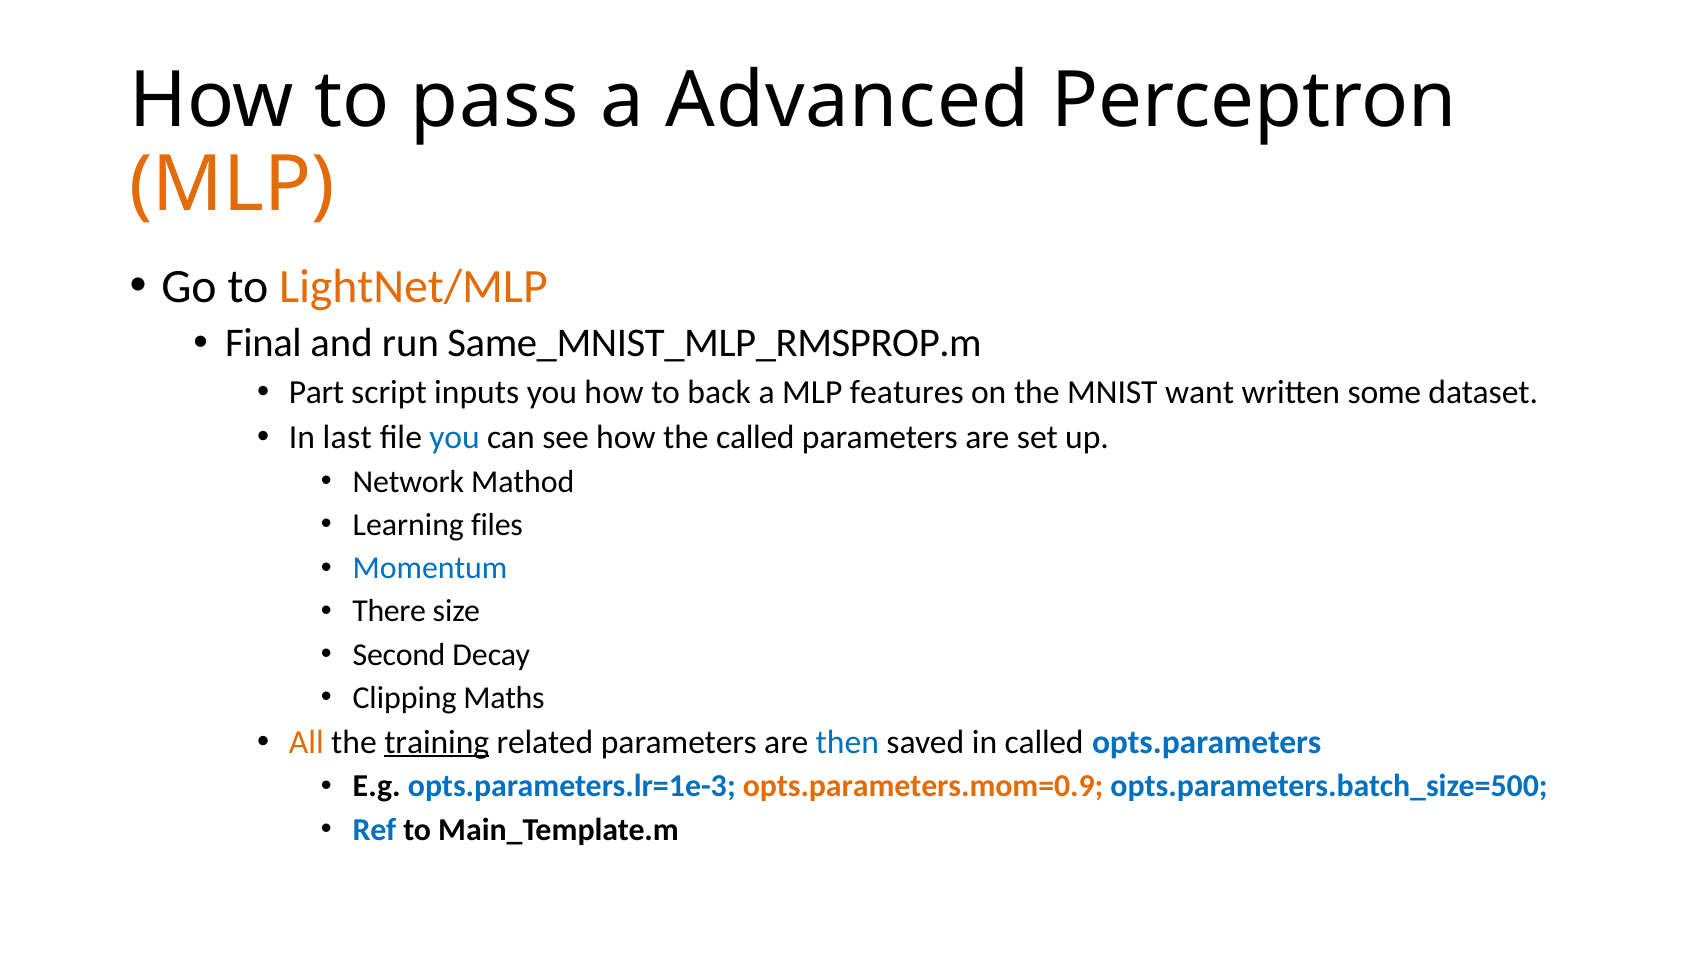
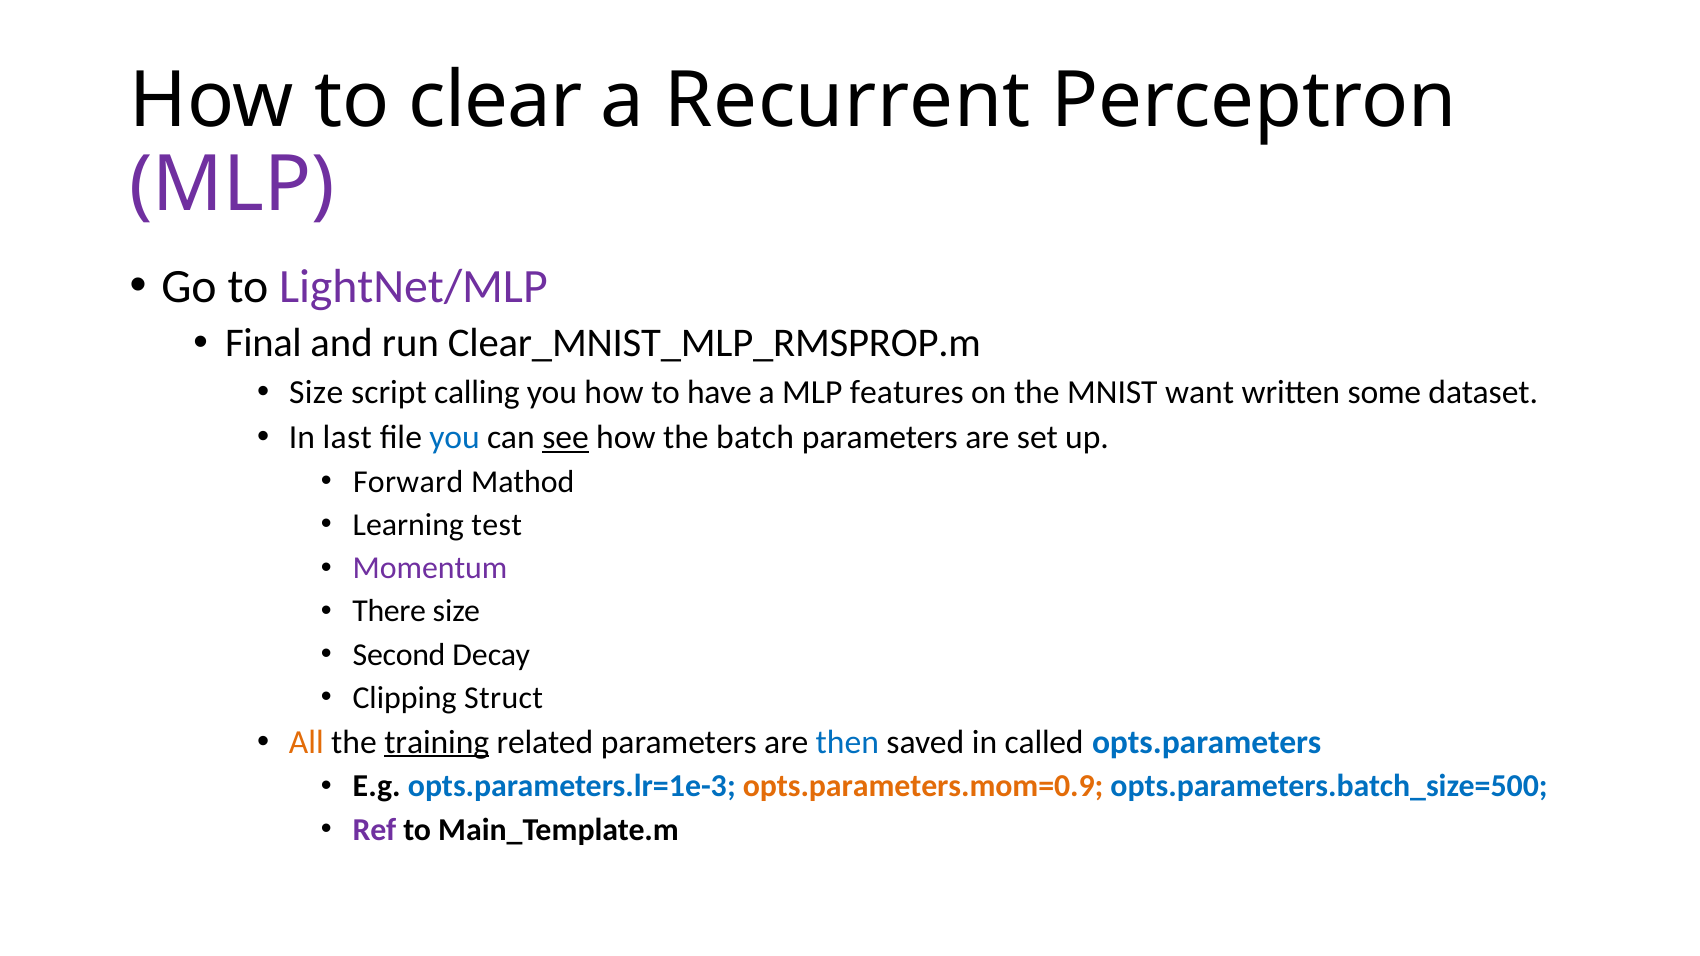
pass: pass -> clear
Advanced: Advanced -> Recurrent
MLP at (232, 185) colour: orange -> purple
LightNet/MLP colour: orange -> purple
Same_MNIST_MLP_RMSPROP.m: Same_MNIST_MLP_RMSPROP.m -> Clear_MNIST_MLP_RMSPROP.m
Part at (317, 392): Part -> Size
inputs: inputs -> calling
back: back -> have
see underline: none -> present
the called: called -> batch
Network: Network -> Forward
files: files -> test
Momentum colour: blue -> purple
Maths: Maths -> Struct
Ref colour: blue -> purple
